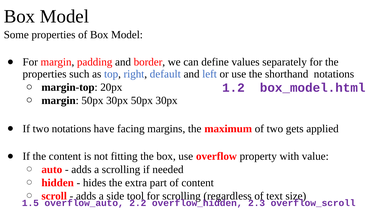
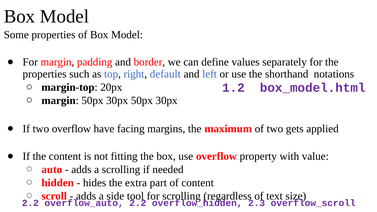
two notations: notations -> overflow
1.5 at (30, 203): 1.5 -> 2.2
